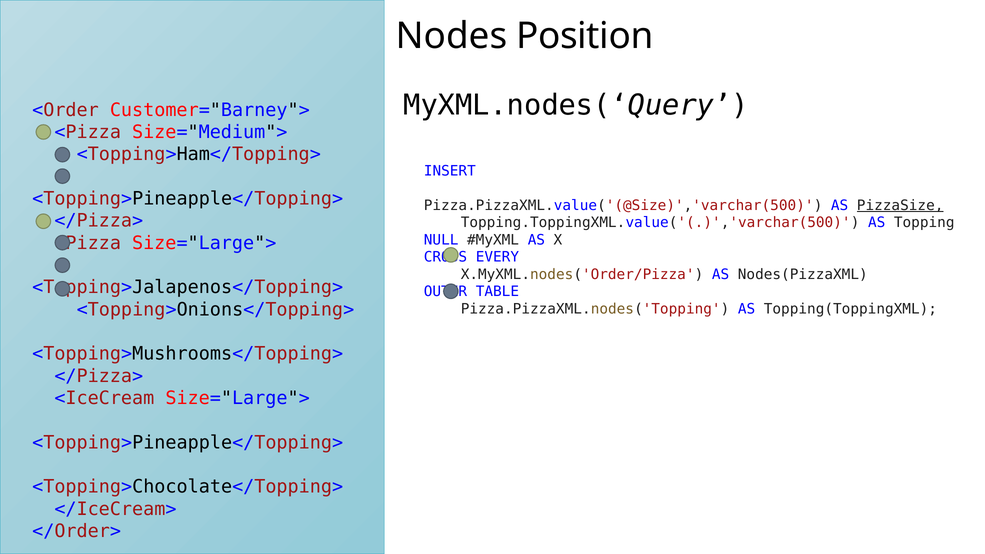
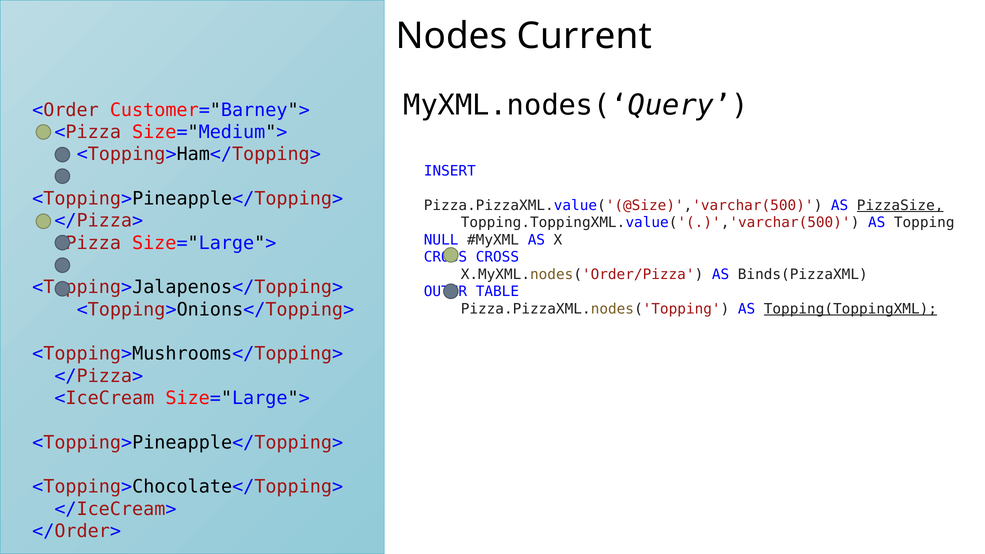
Position: Position -> Current
EVERY at (497, 257): EVERY -> CROSS
Nodes(PizzaXML: Nodes(PizzaXML -> Binds(PizzaXML
Topping(ToppingXML underline: none -> present
